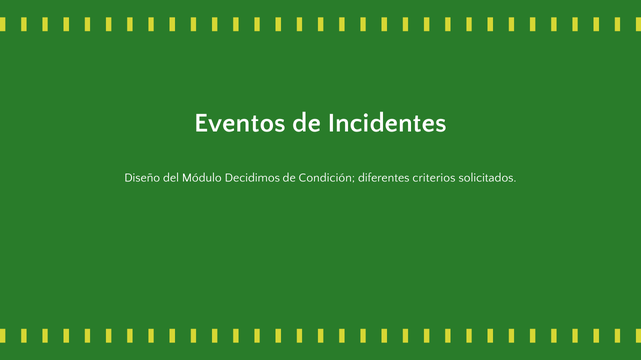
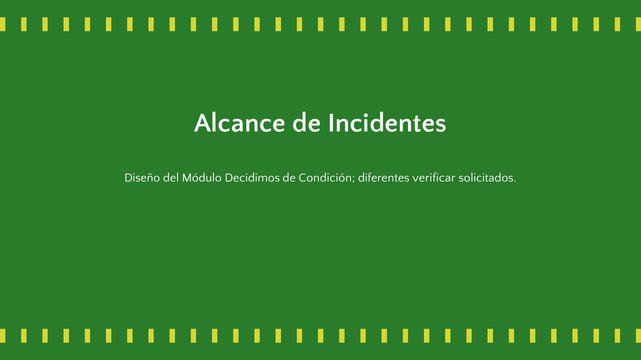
Eventos: Eventos -> Alcance
criterios: criterios -> verificar
